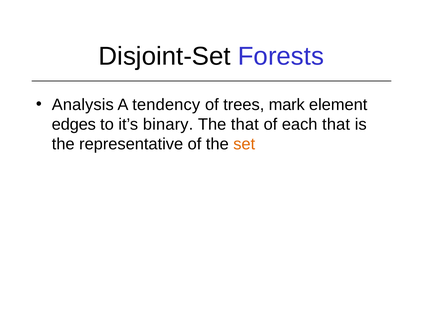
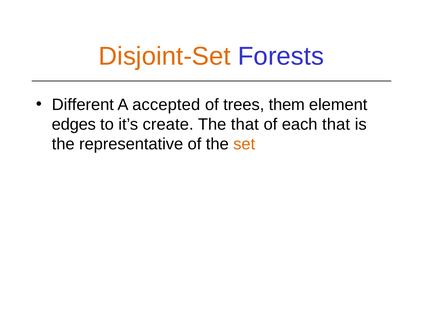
Disjoint-Set colour: black -> orange
Analysis: Analysis -> Different
tendency: tendency -> accepted
mark: mark -> them
binary: binary -> create
